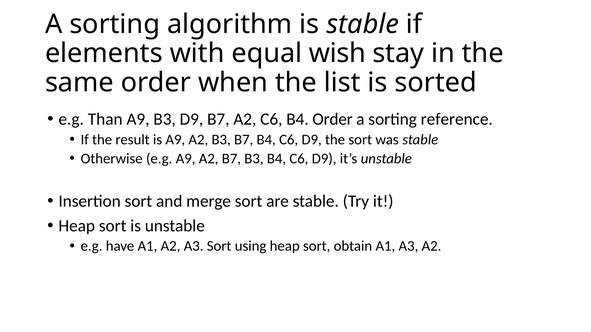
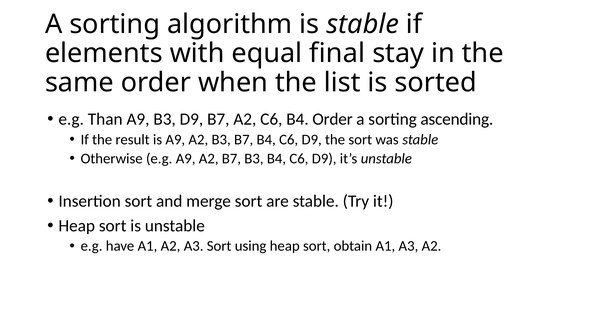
wish: wish -> final
reference: reference -> ascending
